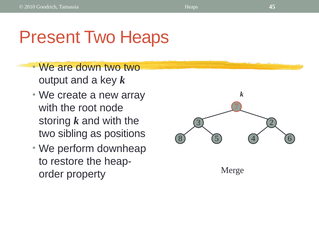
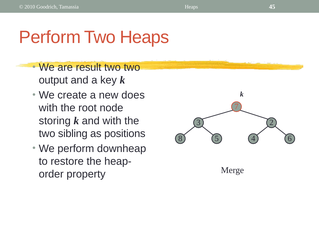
Present at (50, 37): Present -> Perform
down: down -> result
array: array -> does
